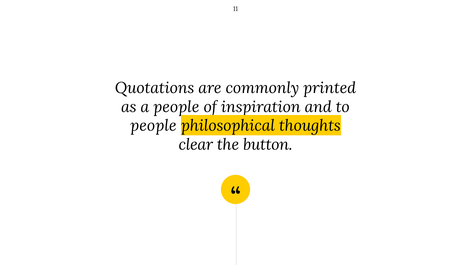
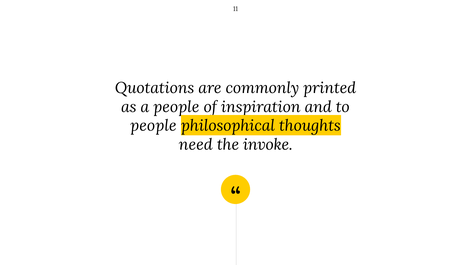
clear: clear -> need
button: button -> invoke
